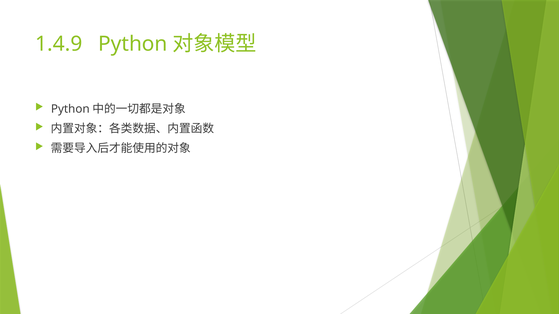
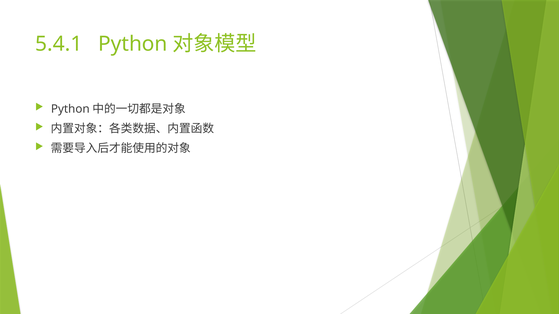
1.4.9: 1.4.9 -> 5.4.1
